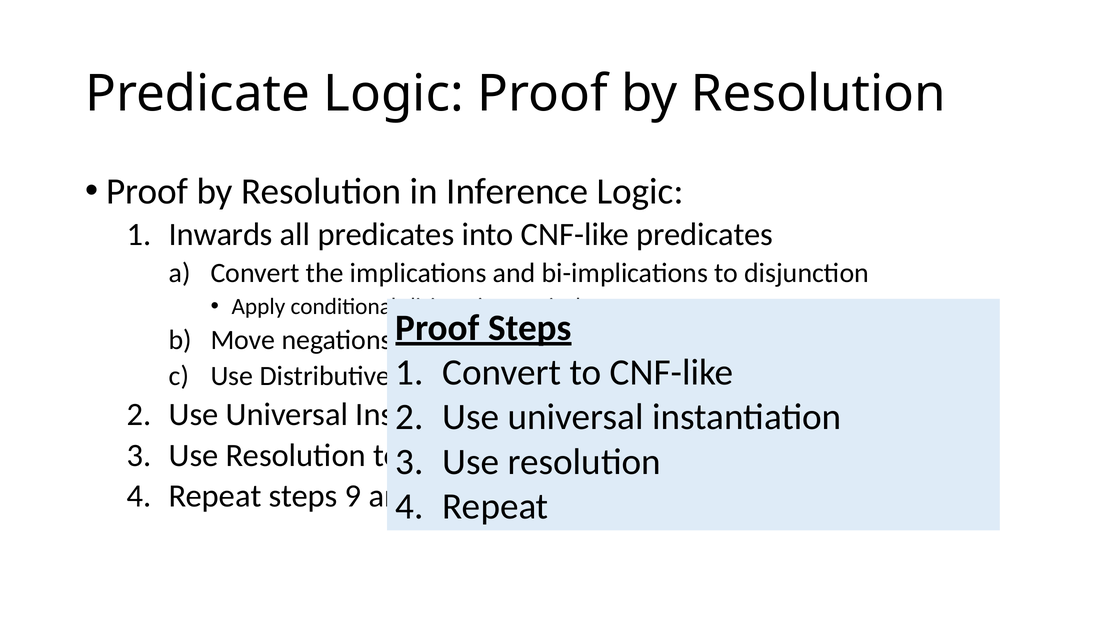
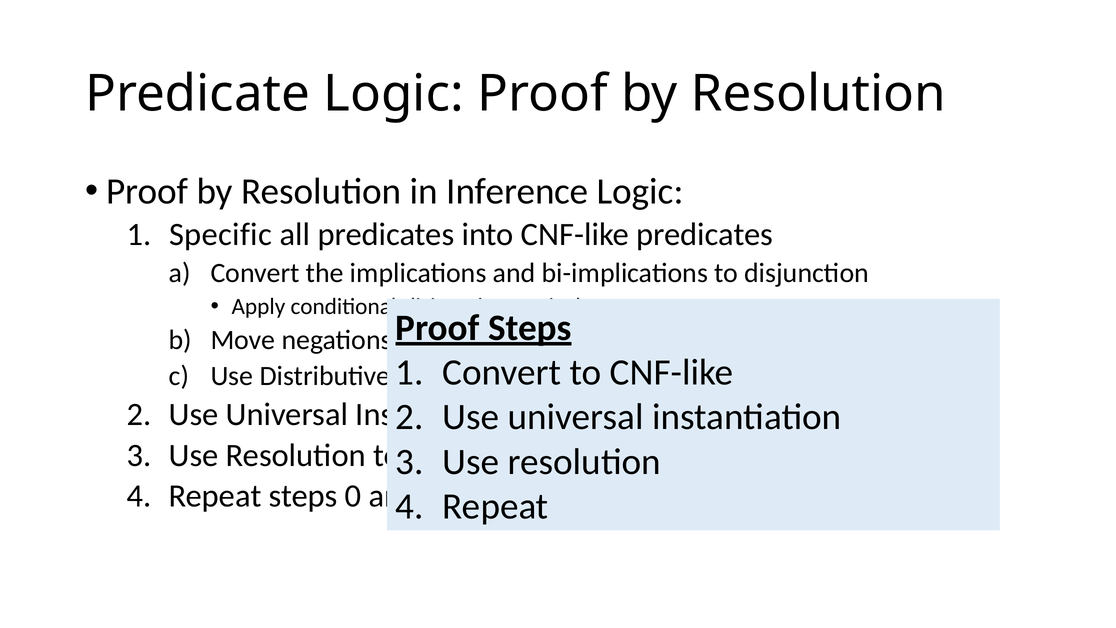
Inwards: Inwards -> Specific
9: 9 -> 0
